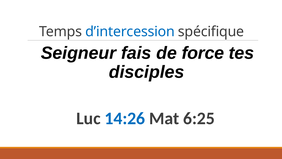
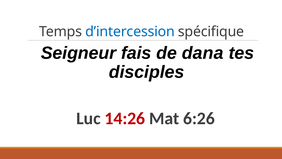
force: force -> dana
14:26 colour: blue -> red
6:25: 6:25 -> 6:26
